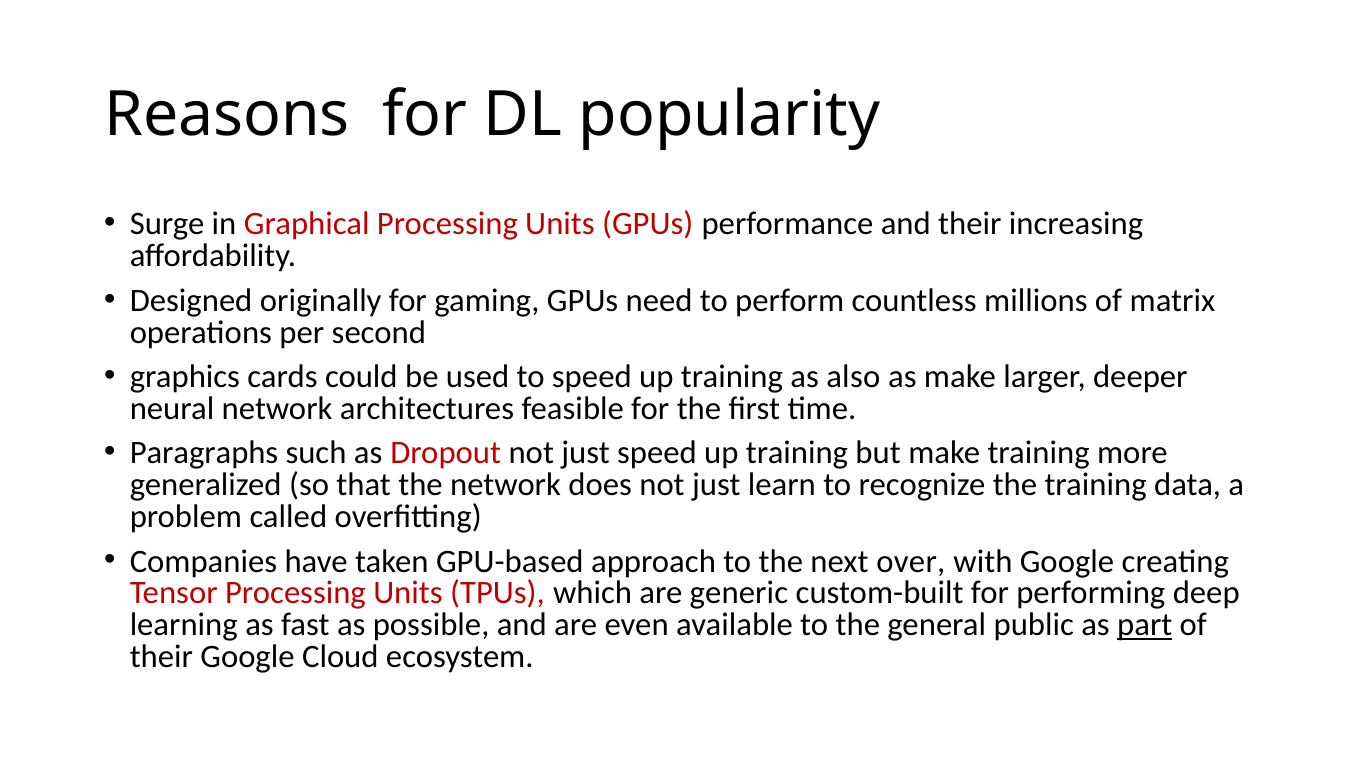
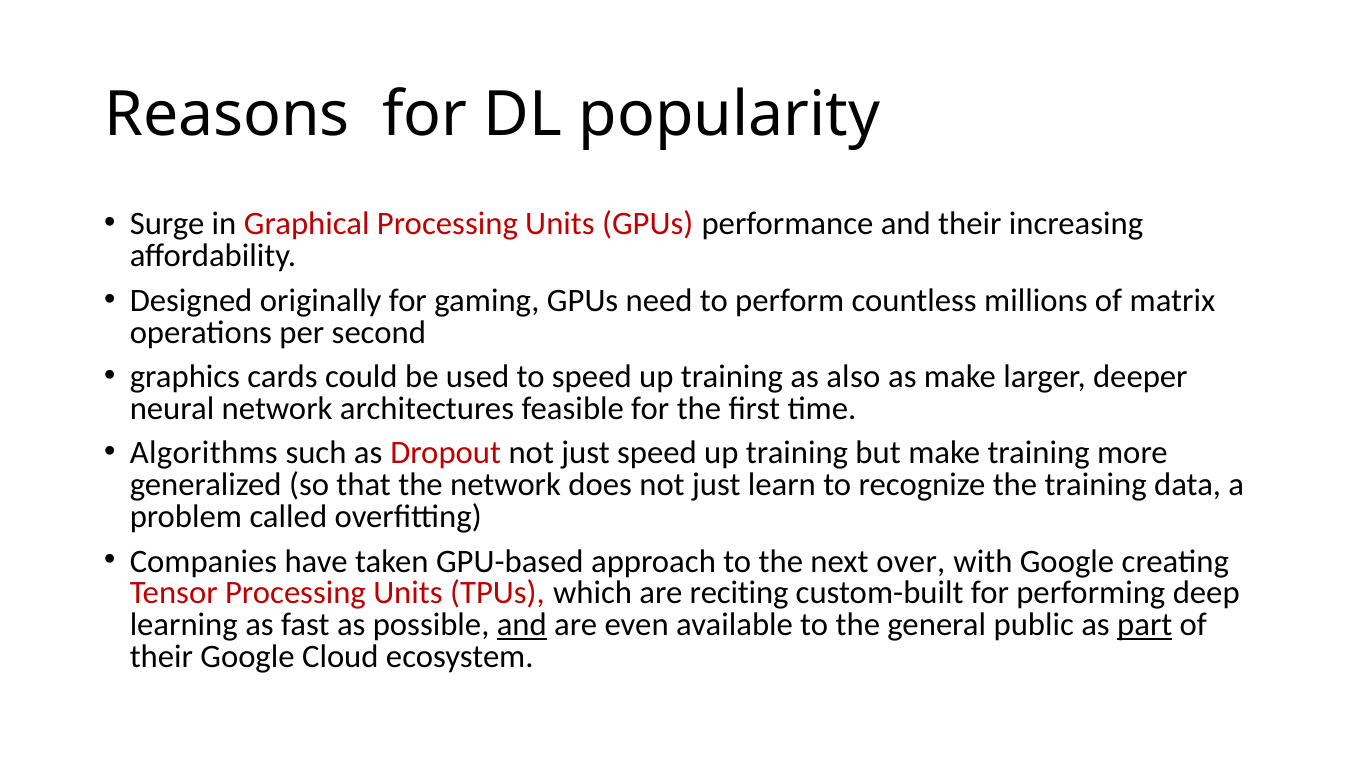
Paragraphs: Paragraphs -> Algorithms
generic: generic -> reciting
and at (522, 625) underline: none -> present
